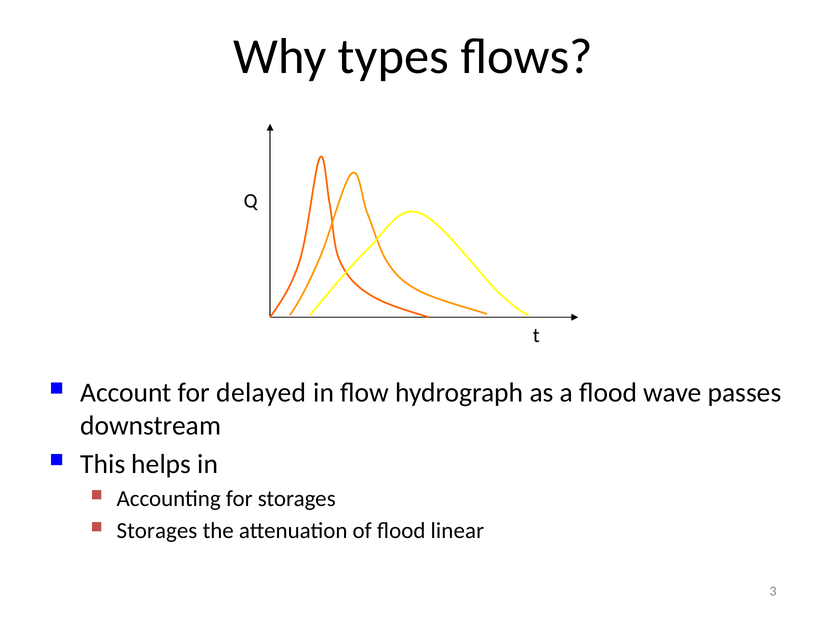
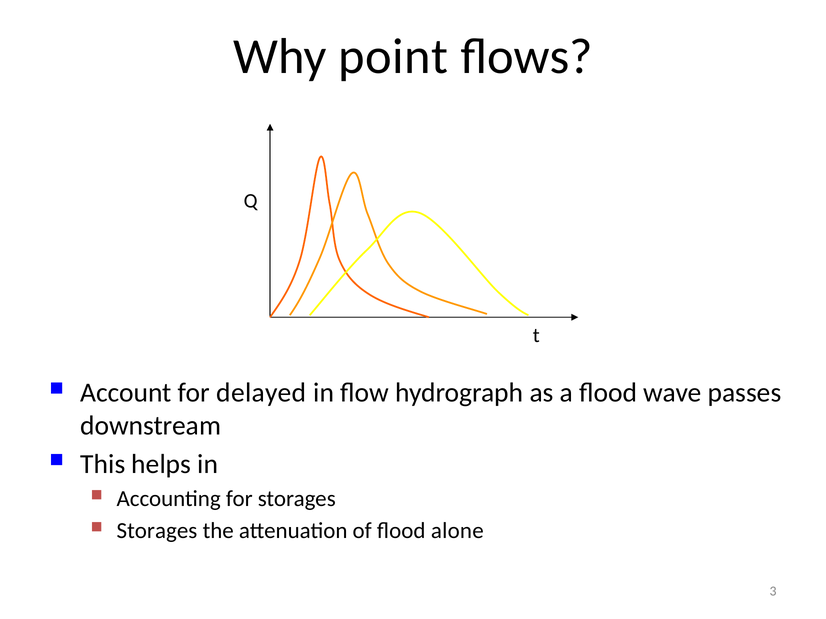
types: types -> point
linear: linear -> alone
